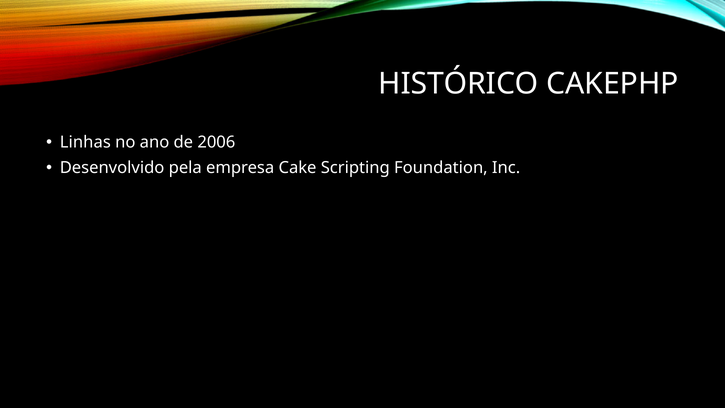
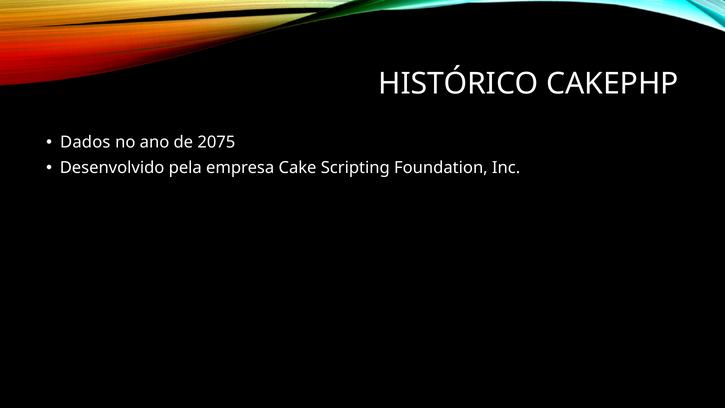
Linhas: Linhas -> Dados
2006: 2006 -> 2075
